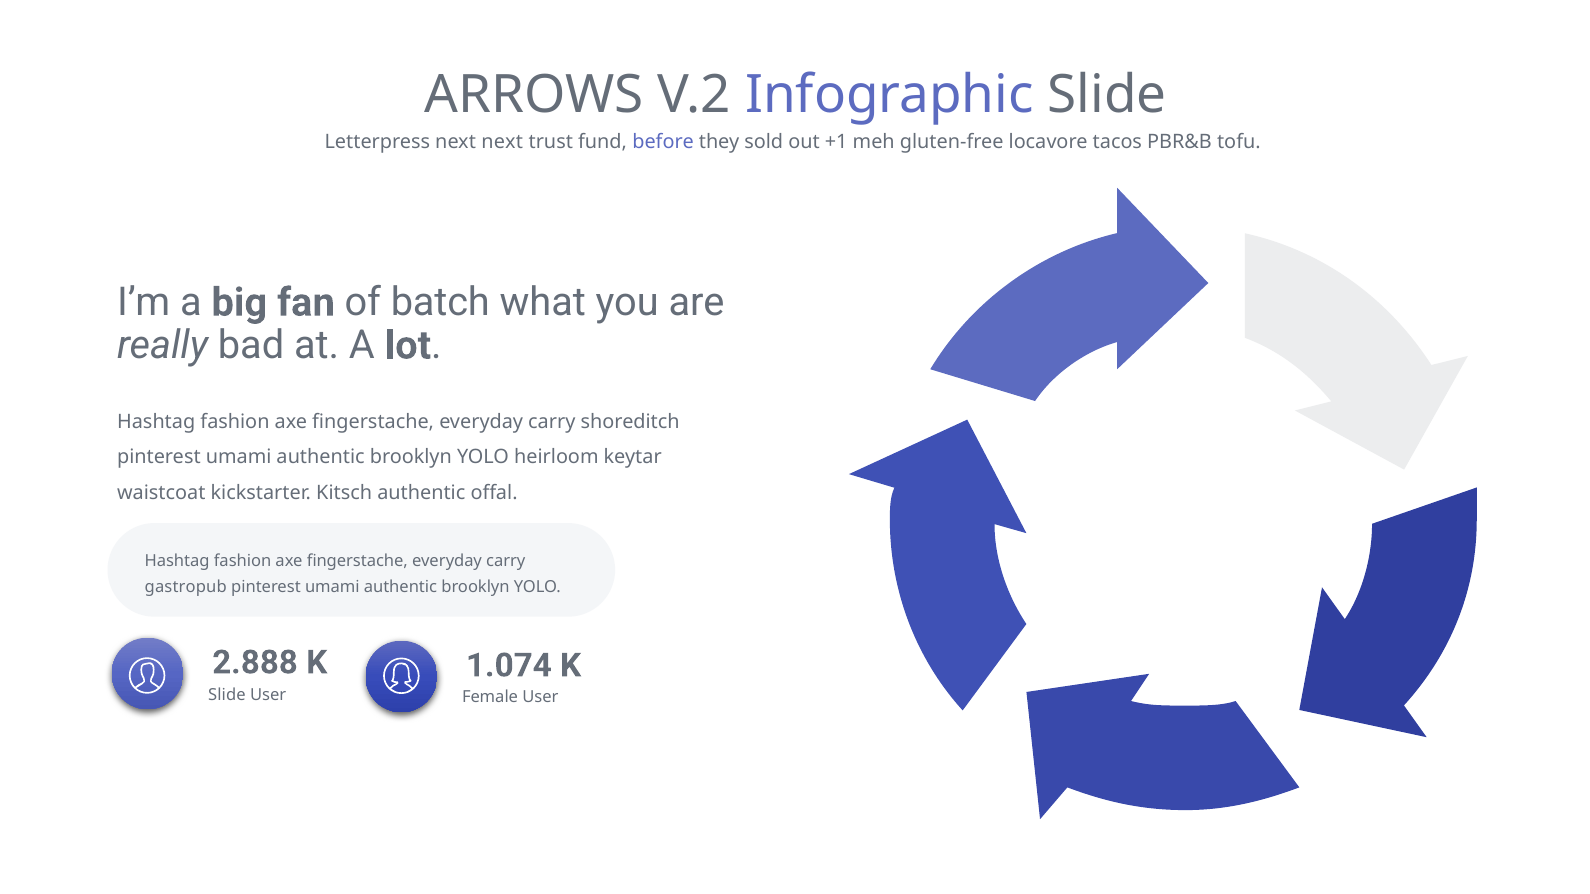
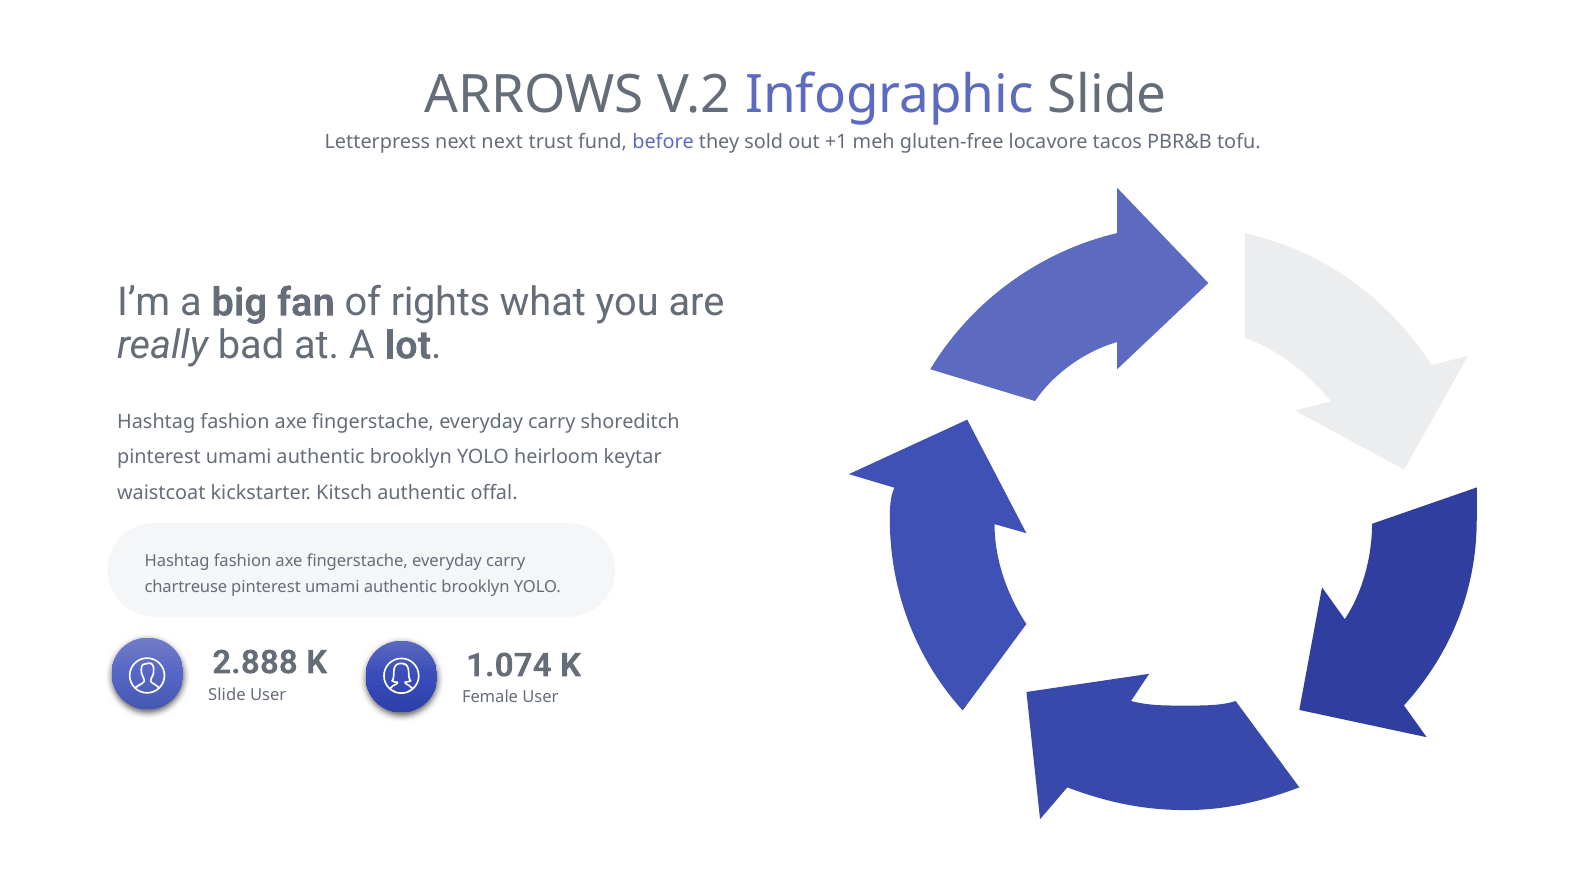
batch: batch -> rights
gastropub: gastropub -> chartreuse
